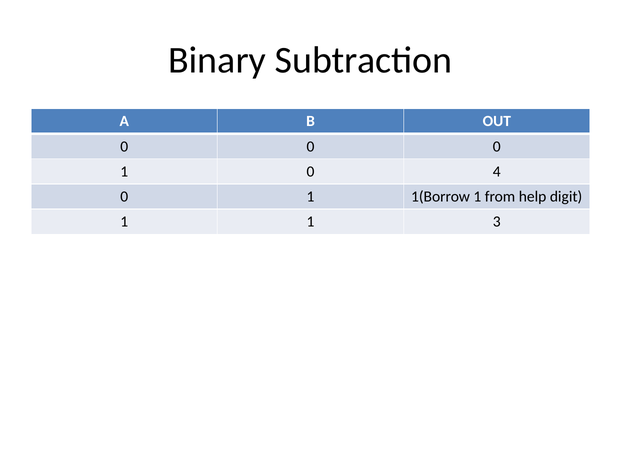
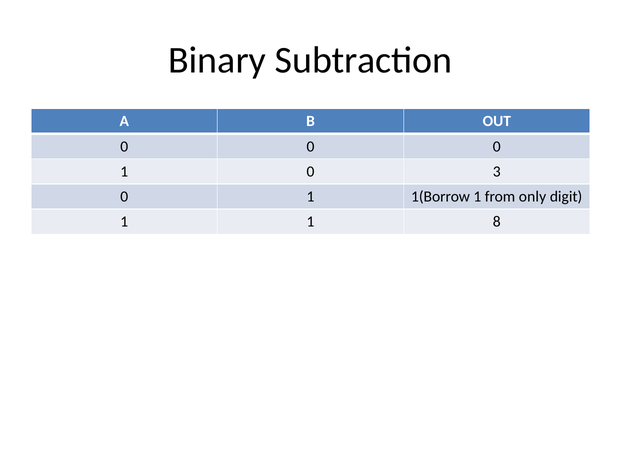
4: 4 -> 3
help: help -> only
3: 3 -> 8
